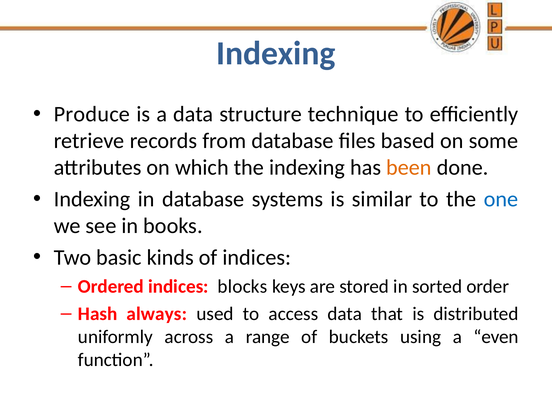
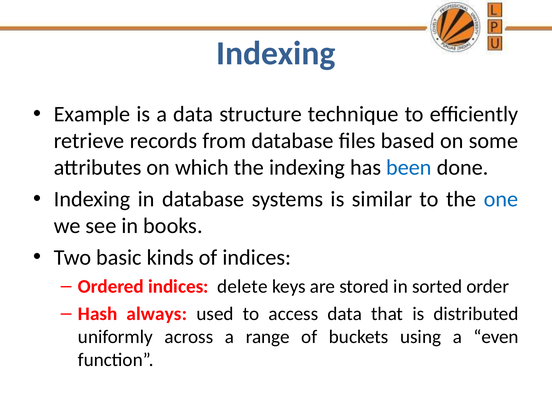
Produce: Produce -> Example
been colour: orange -> blue
blocks: blocks -> delete
